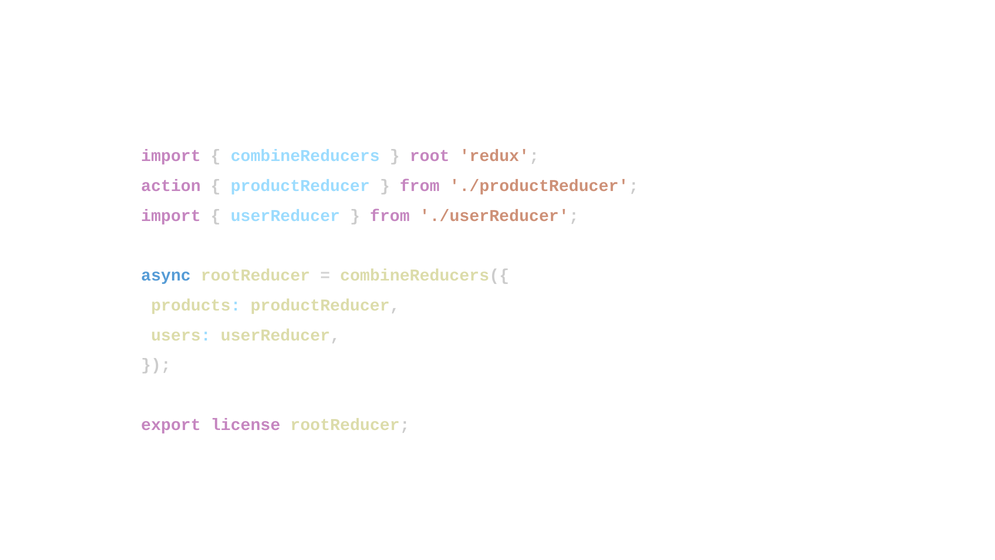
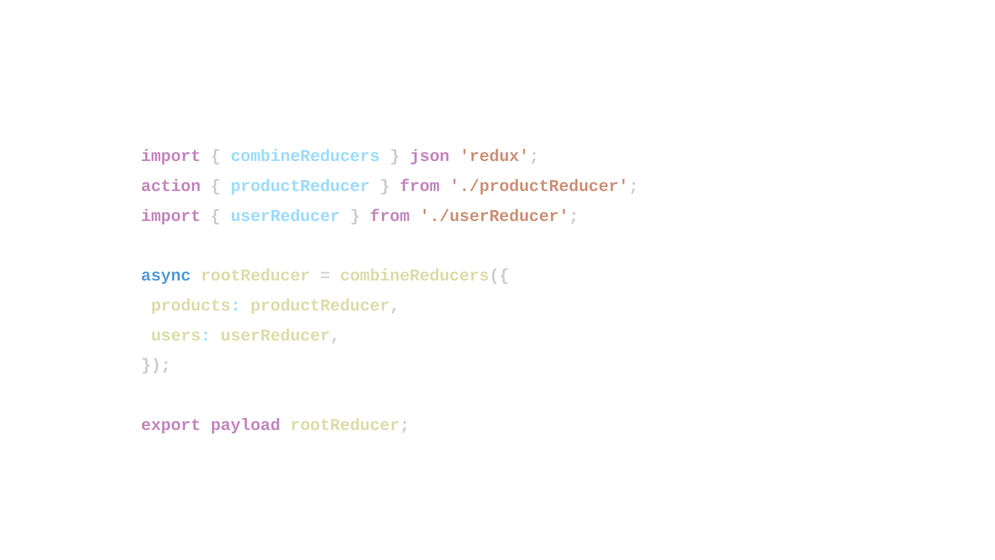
root: root -> json
license: license -> payload
